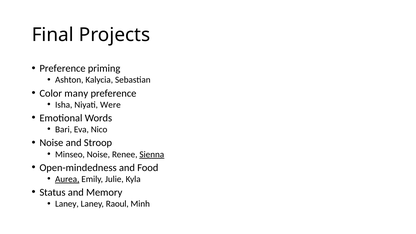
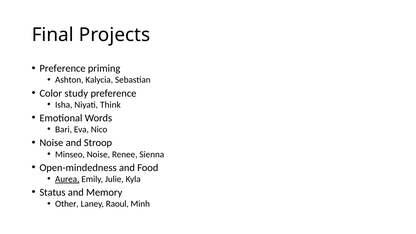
many: many -> study
Were: Were -> Think
Sienna underline: present -> none
Laney at (67, 204): Laney -> Other
